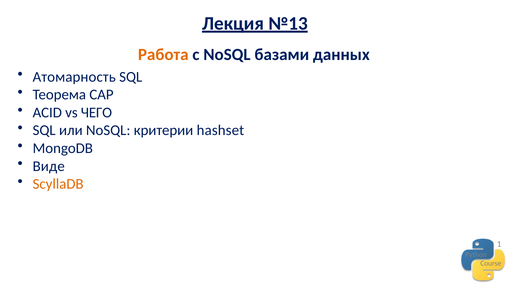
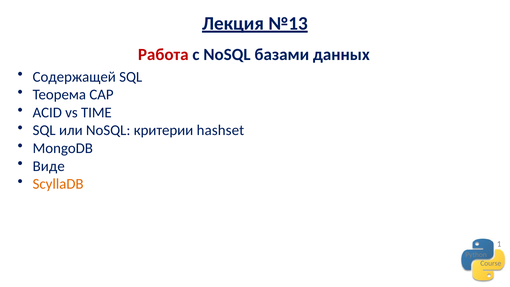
Работа colour: orange -> red
Атомарность: Атомарность -> Содержащей
ЧЕГО: ЧЕГО -> TIME
